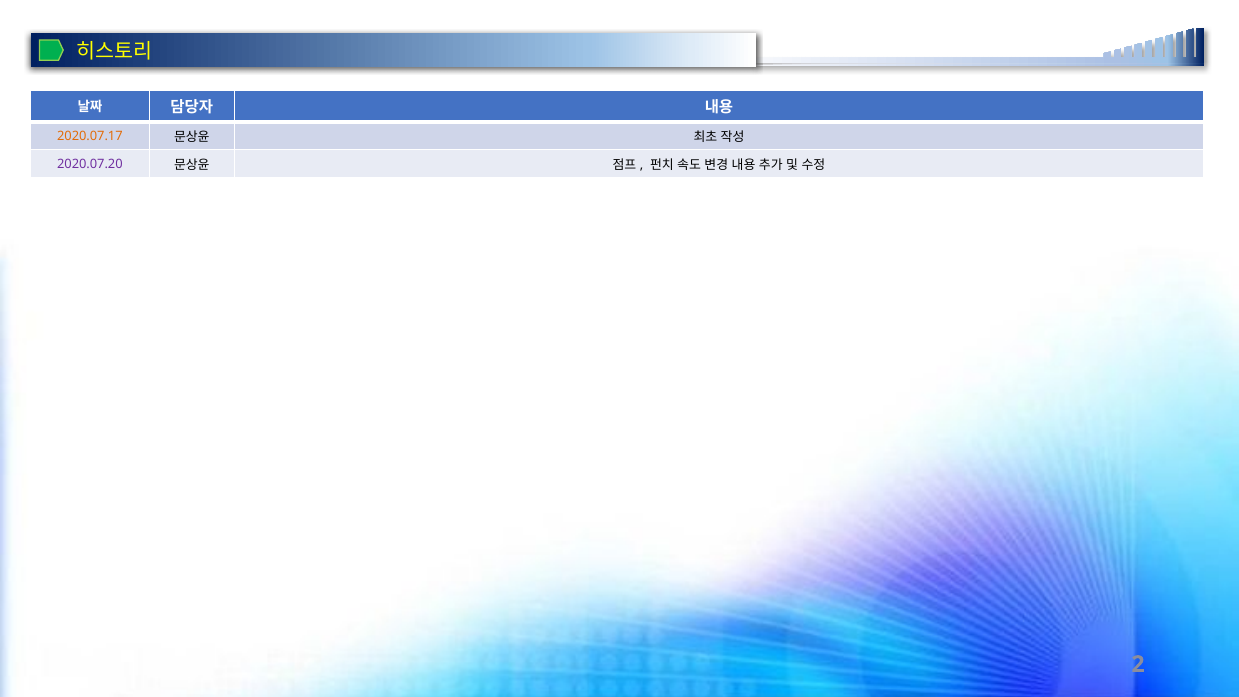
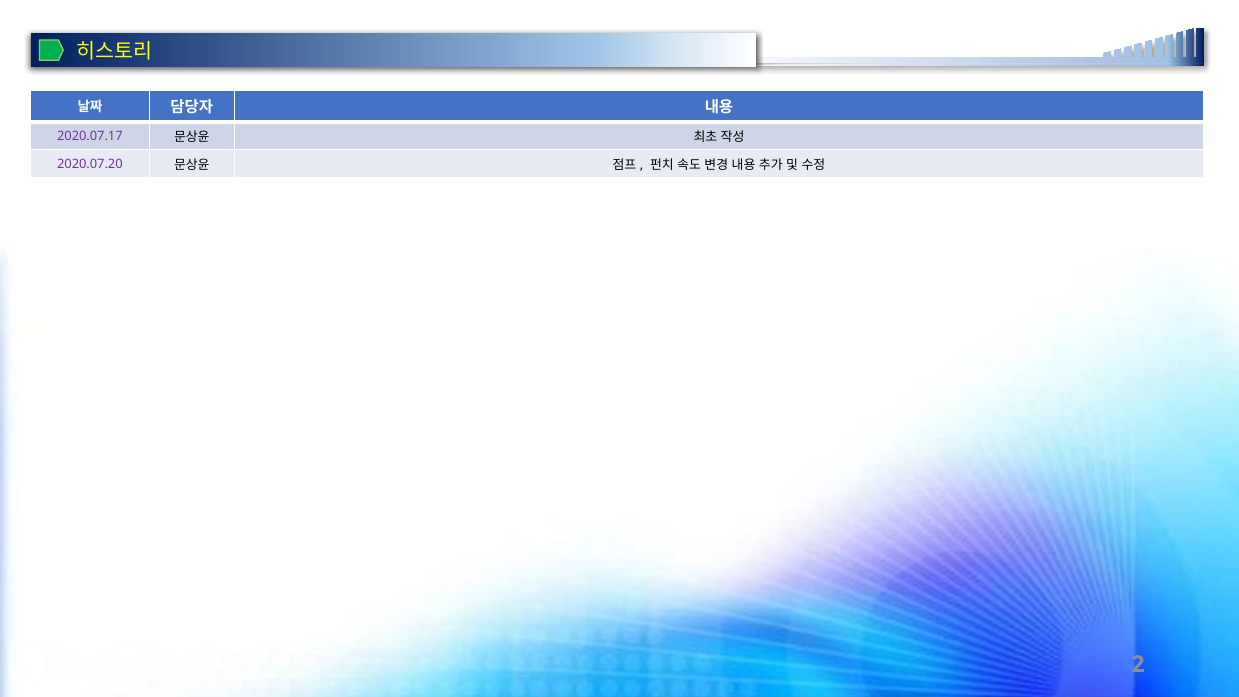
2020.07.17 colour: orange -> purple
